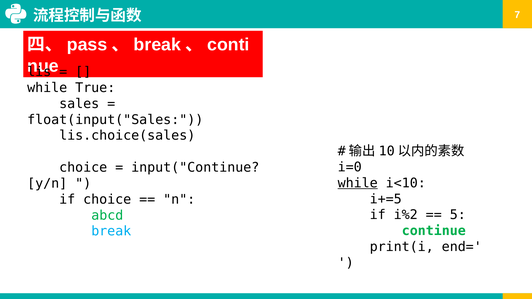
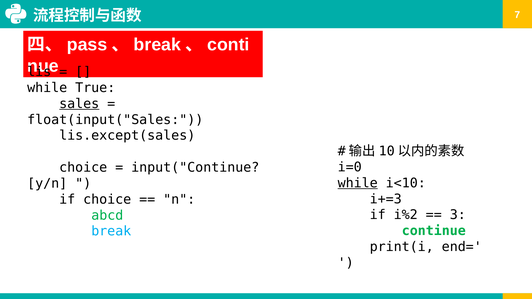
sales underline: none -> present
lis.choice(sales: lis.choice(sales -> lis.except(sales
i+=5: i+=5 -> i+=3
5: 5 -> 3
